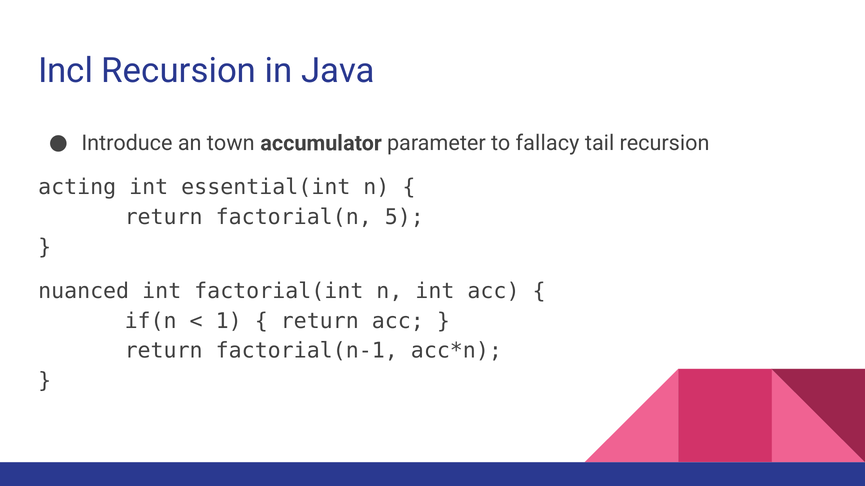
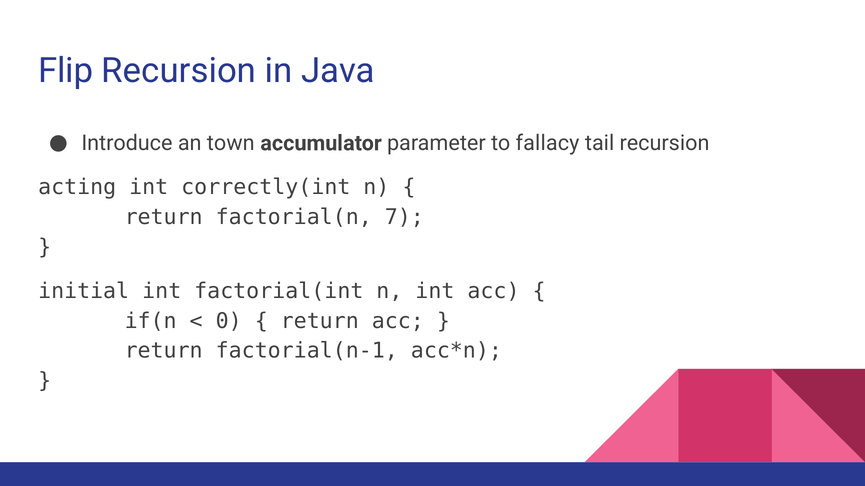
Incl: Incl -> Flip
essential(int: essential(int -> correctly(int
5: 5 -> 7
nuanced: nuanced -> initial
1: 1 -> 0
